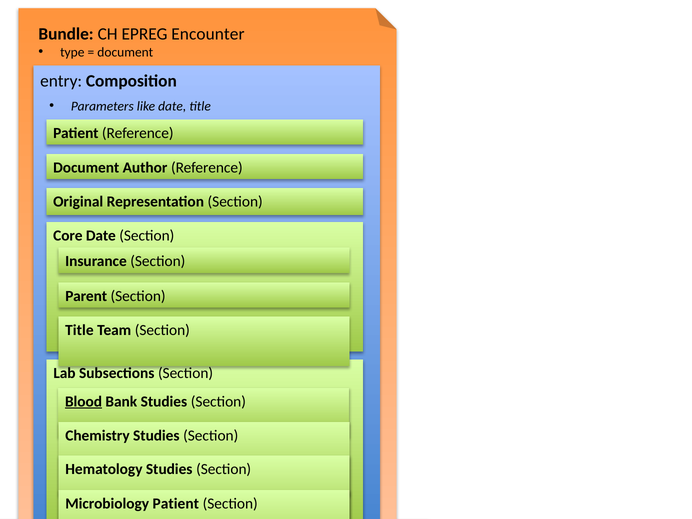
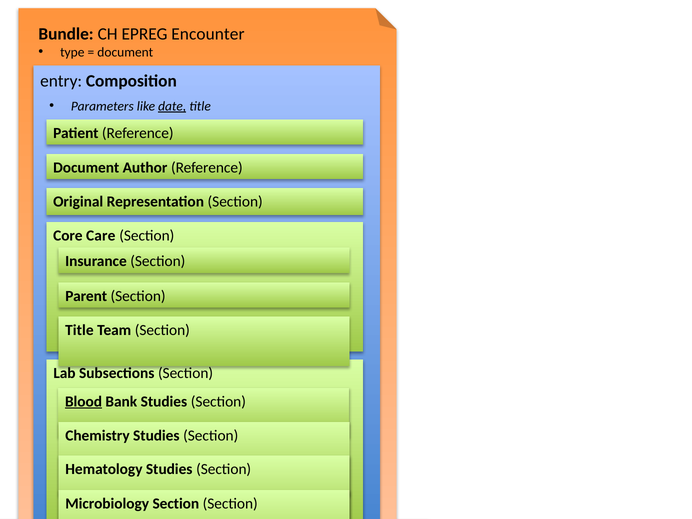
date at (172, 106) underline: none -> present
Core Date: Date -> Care
Microbiology Patient: Patient -> Section
